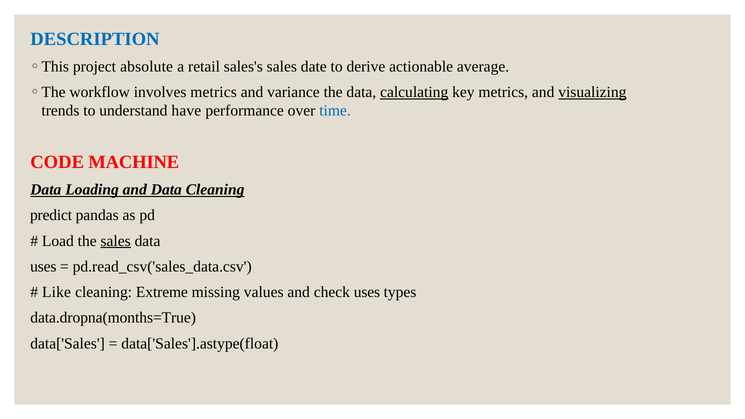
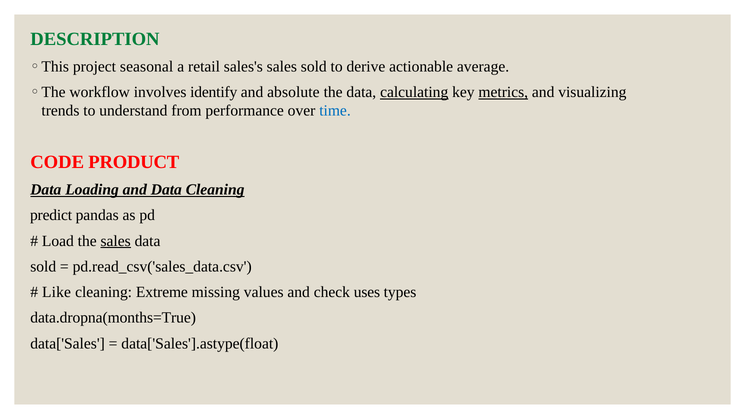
DESCRIPTION colour: blue -> green
absolute: absolute -> seasonal
sales date: date -> sold
involves metrics: metrics -> identify
variance: variance -> absolute
metrics at (503, 92) underline: none -> present
visualizing underline: present -> none
have: have -> from
MACHINE: MACHINE -> PRODUCT
uses at (43, 267): uses -> sold
